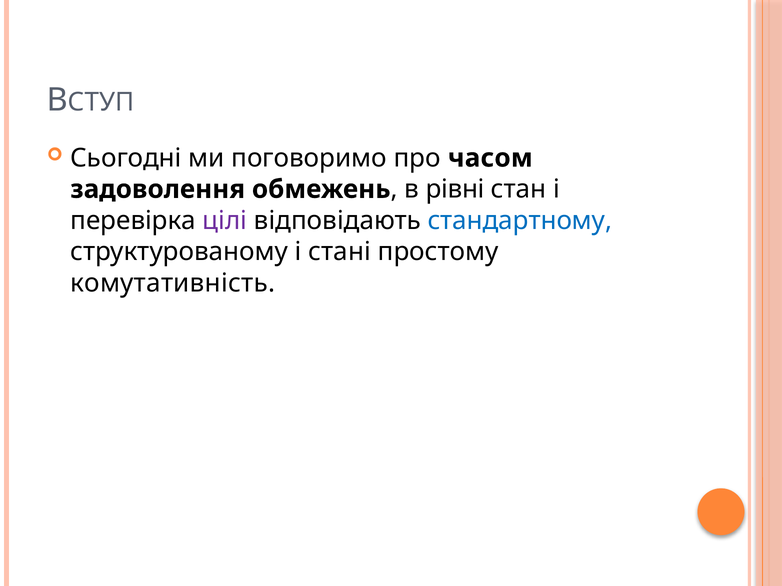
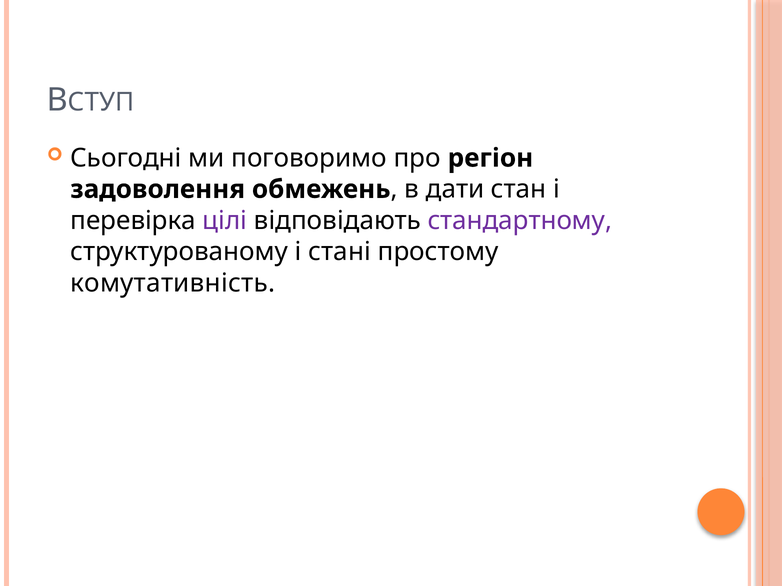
часом: часом -> регіон
рівні: рівні -> дати
стандартному colour: blue -> purple
